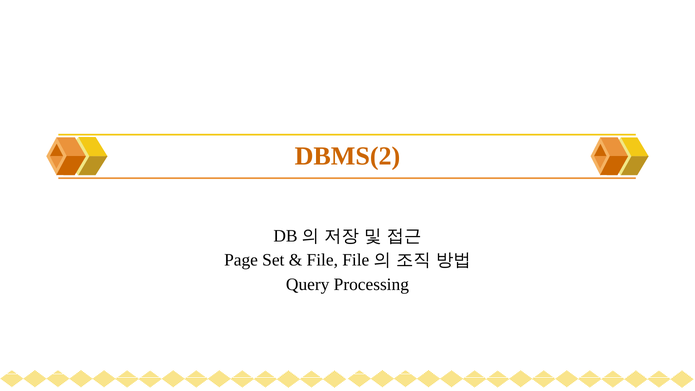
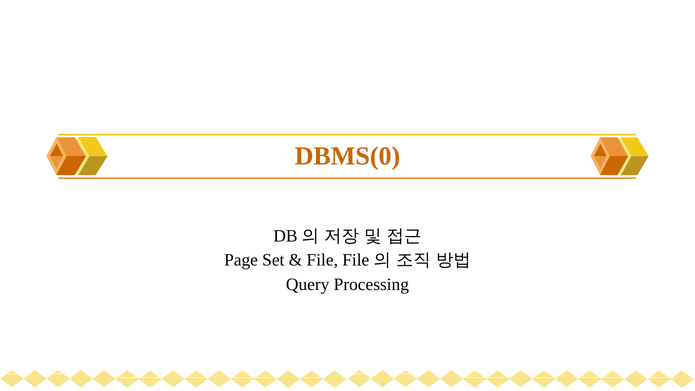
DBMS(2: DBMS(2 -> DBMS(0
